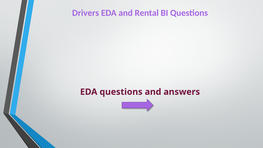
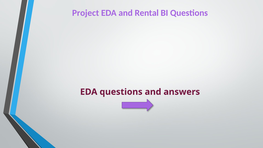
Drivers: Drivers -> Project
